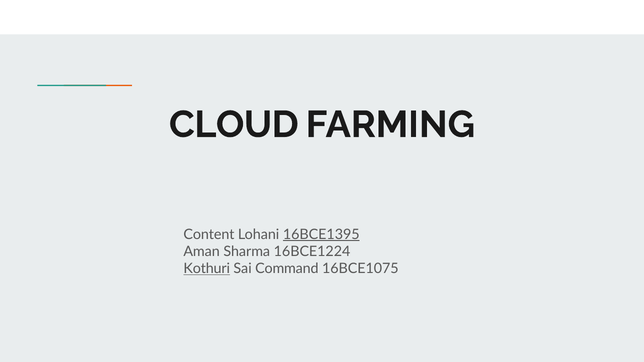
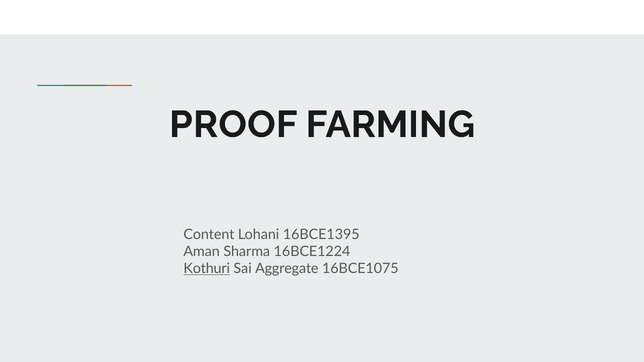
CLOUD: CLOUD -> PROOF
16BCE1395 underline: present -> none
Command: Command -> Aggregate
